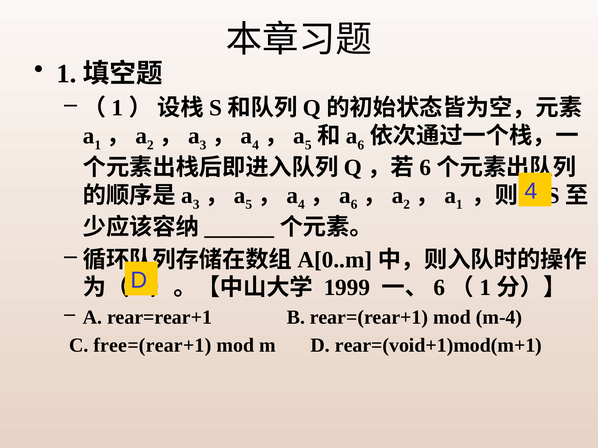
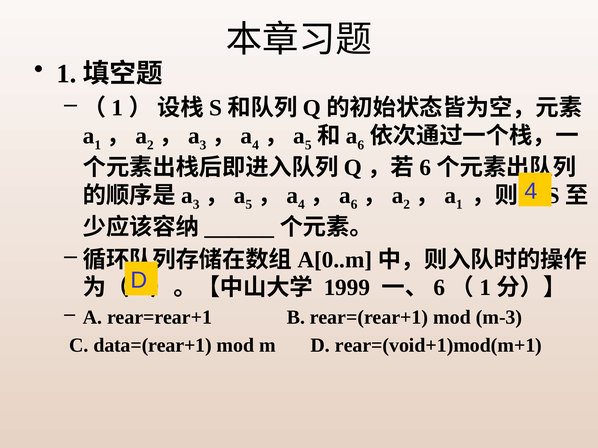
m-4: m-4 -> m-3
free=(rear+1: free=(rear+1 -> data=(rear+1
